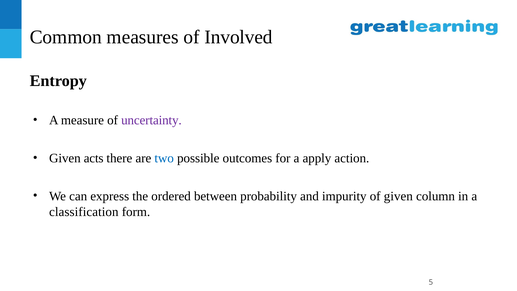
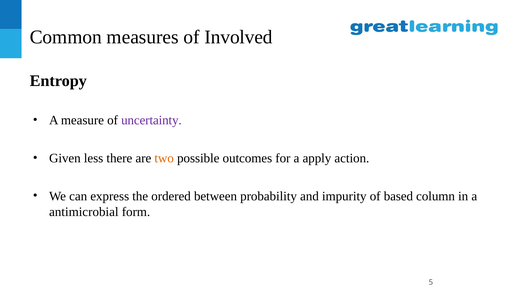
acts: acts -> less
two colour: blue -> orange
of given: given -> based
classification: classification -> antimicrobial
